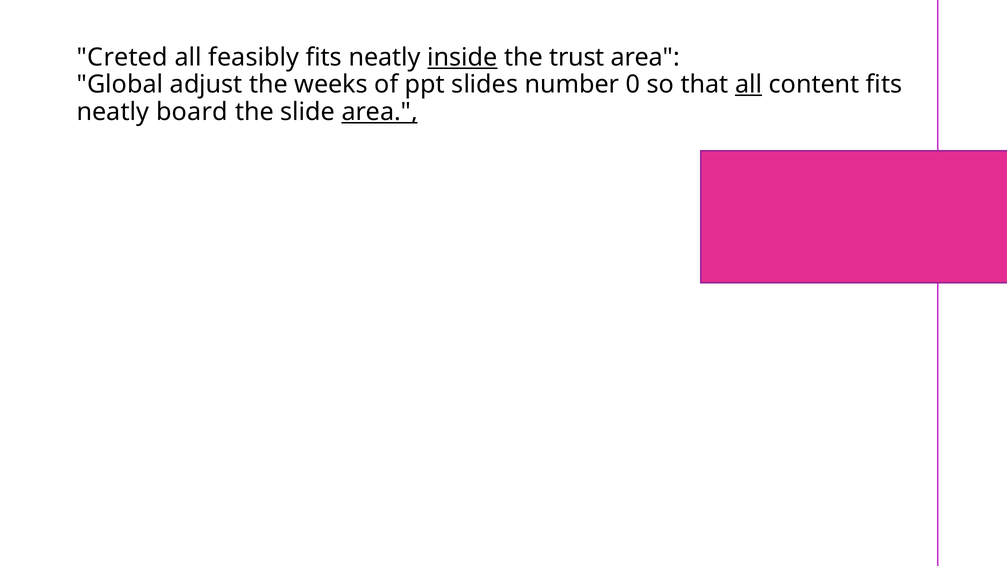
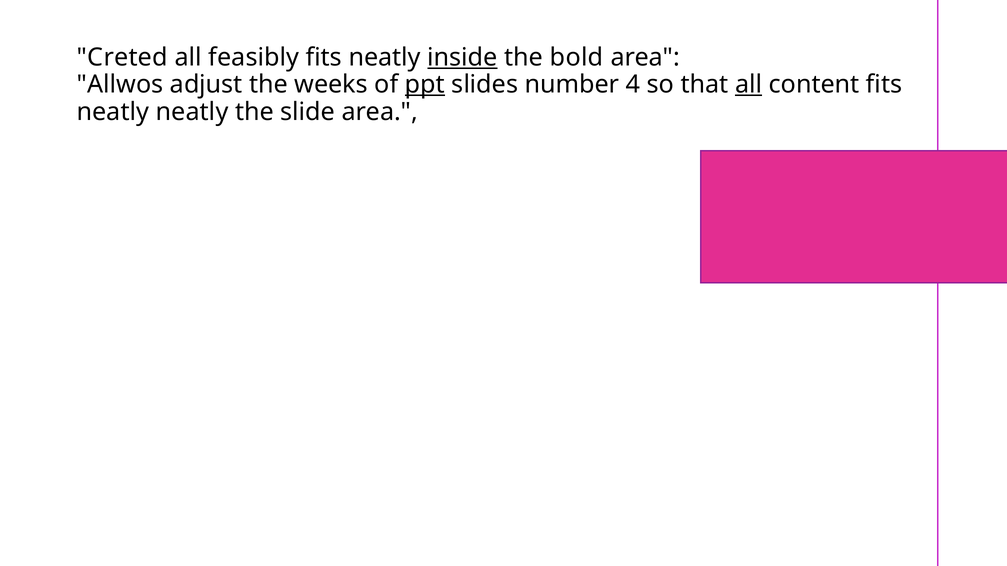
trust: trust -> bold
Global: Global -> Allwos
ppt underline: none -> present
0: 0 -> 4
neatly board: board -> neatly
area at (380, 112) underline: present -> none
